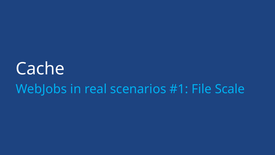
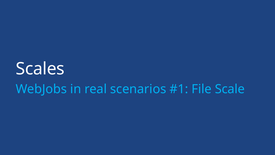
Cache: Cache -> Scales
